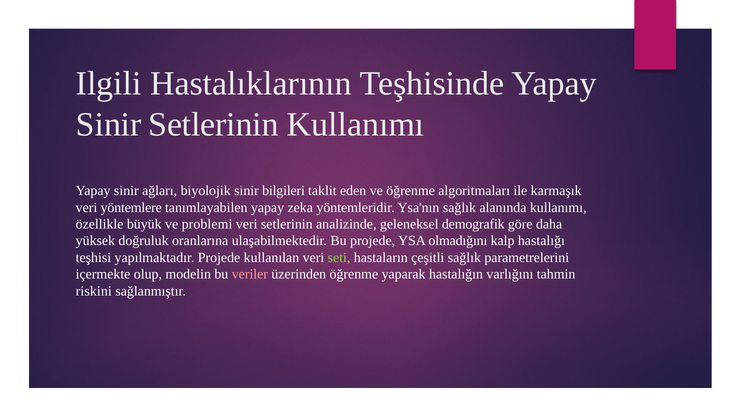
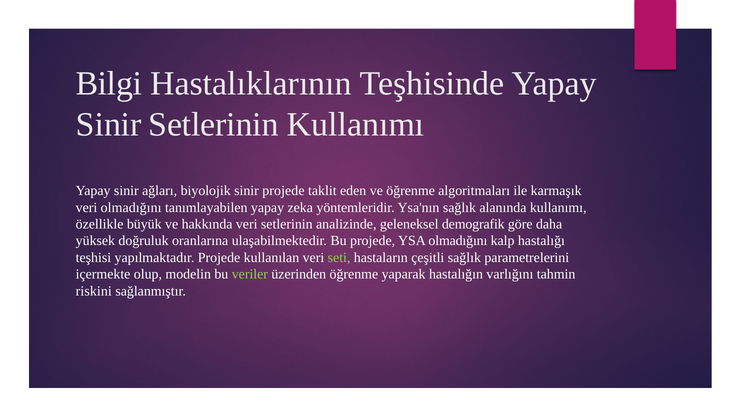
Ilgili: Ilgili -> Bilgi
sinir bilgileri: bilgileri -> projede
veri yöntemlere: yöntemlere -> olmadığını
problemi: problemi -> hakkında
veriler colour: pink -> light green
